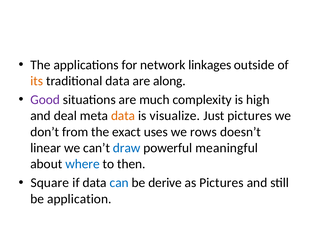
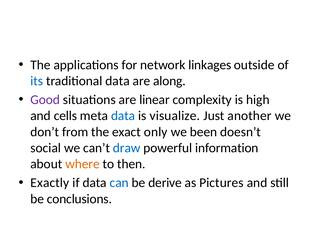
its colour: orange -> blue
much: much -> linear
deal: deal -> cells
data at (123, 116) colour: orange -> blue
Just pictures: pictures -> another
uses: uses -> only
rows: rows -> been
linear: linear -> social
meaningful: meaningful -> information
where colour: blue -> orange
Square: Square -> Exactly
application: application -> conclusions
